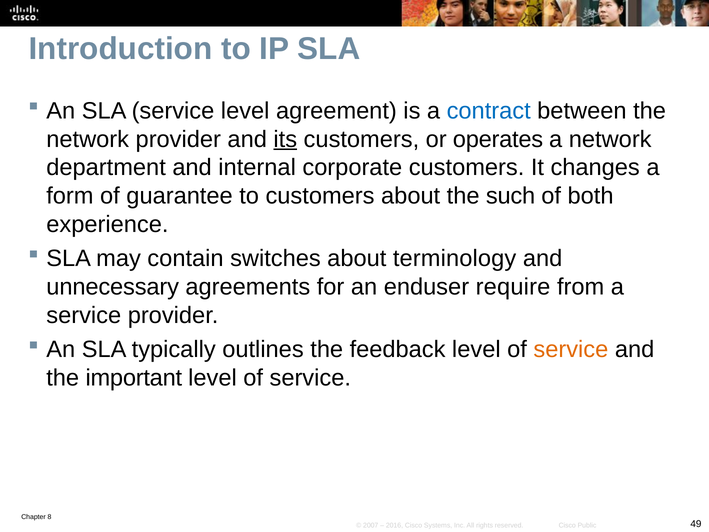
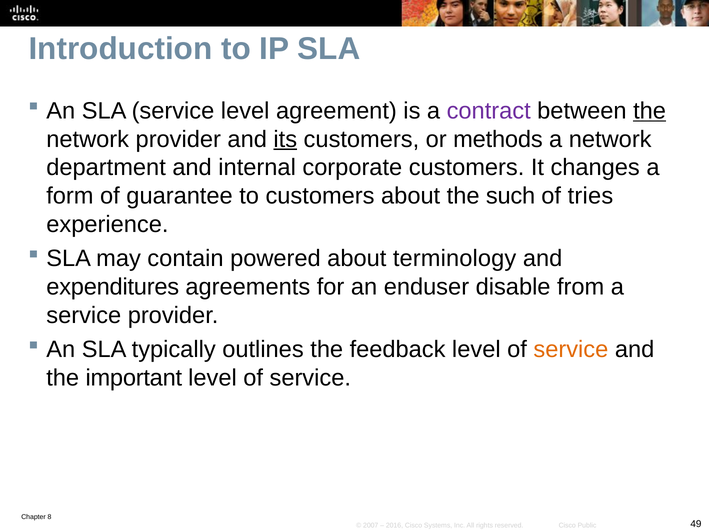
contract colour: blue -> purple
the at (650, 111) underline: none -> present
operates: operates -> methods
both: both -> tries
switches: switches -> powered
unnecessary: unnecessary -> expenditures
require: require -> disable
